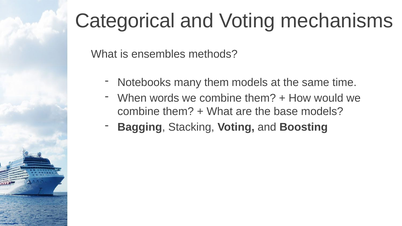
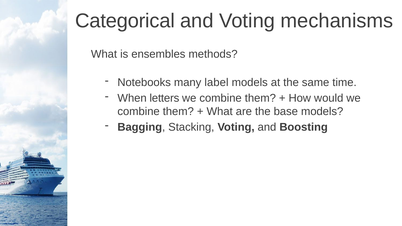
many them: them -> label
words: words -> letters
